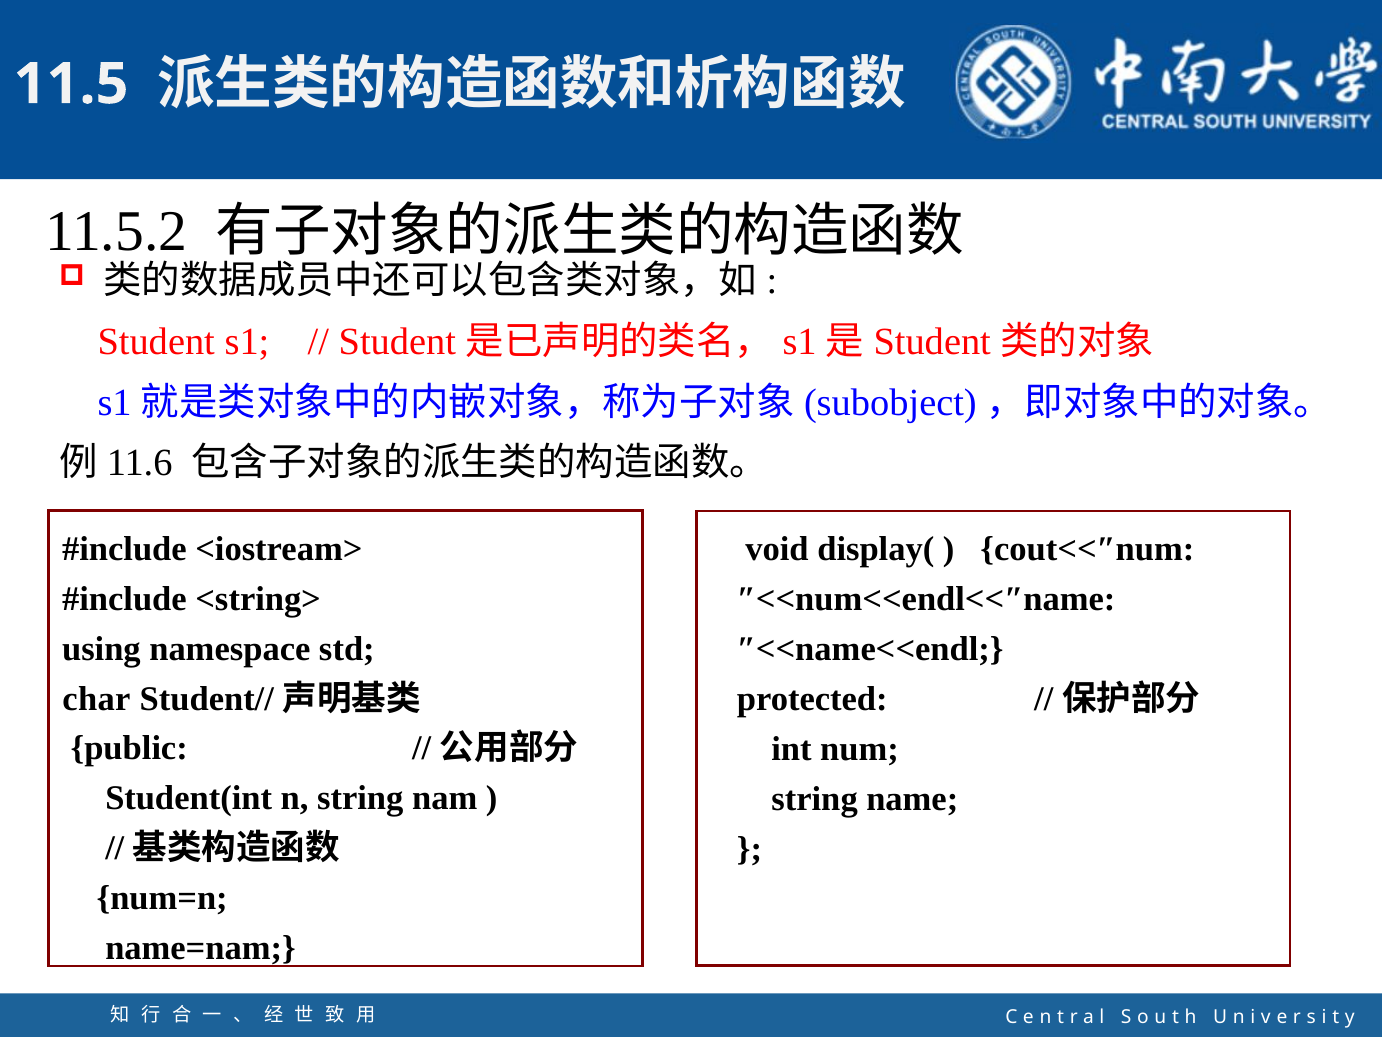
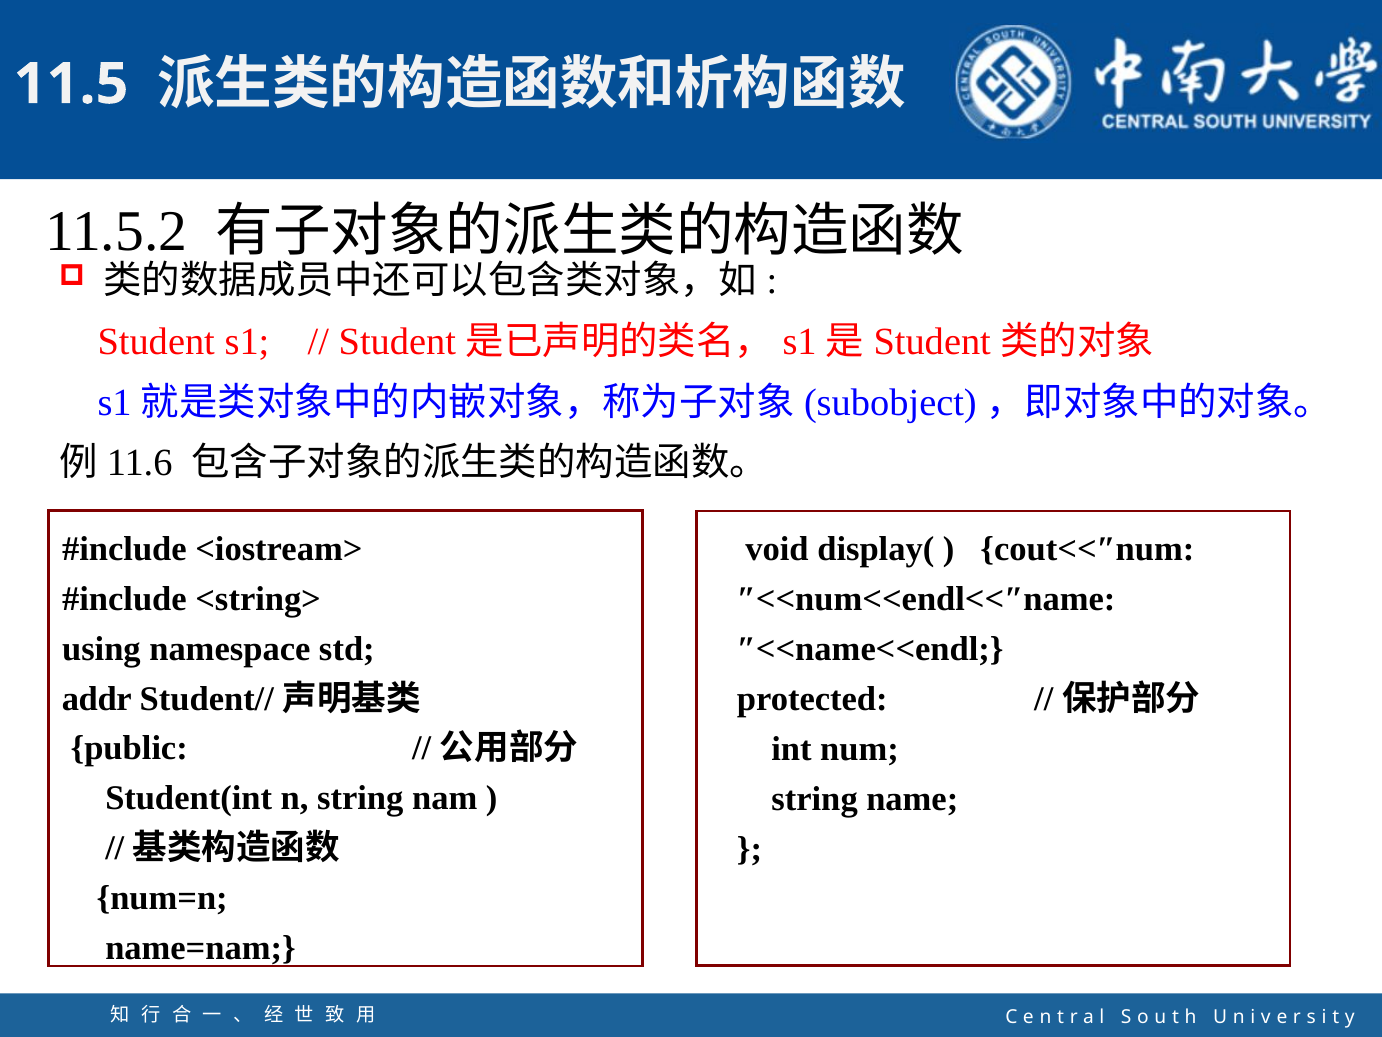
char: char -> addr
